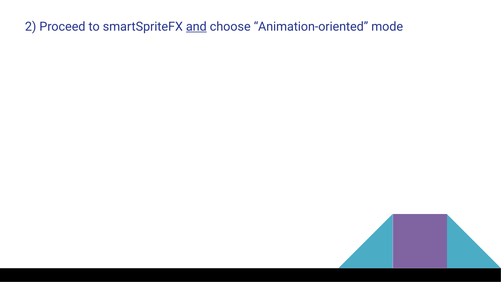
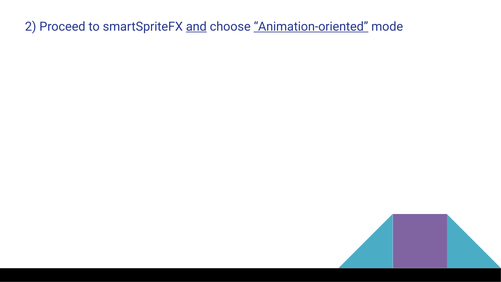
Animation-oriented underline: none -> present
